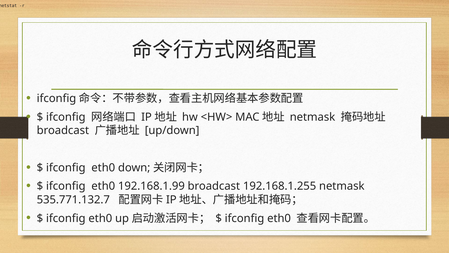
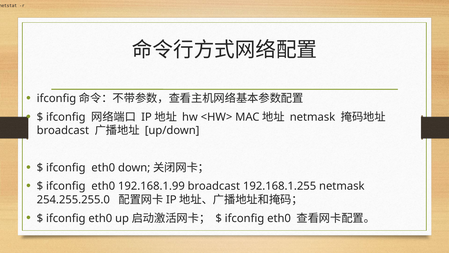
535.771.132.7: 535.771.132.7 -> 254.255.255.0
